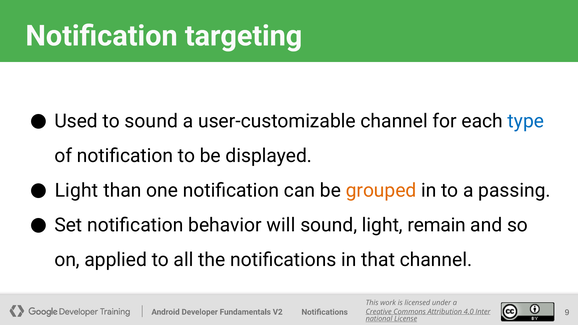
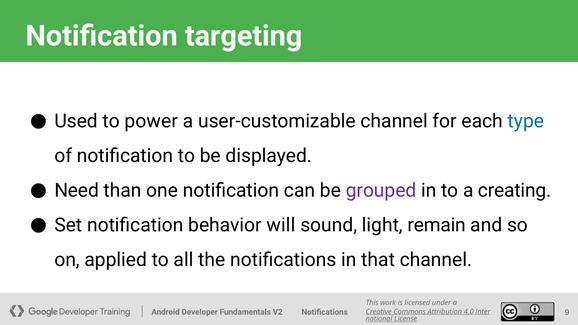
to sound: sound -> power
Light at (76, 191): Light -> Need
grouped colour: orange -> purple
passing: passing -> creating
